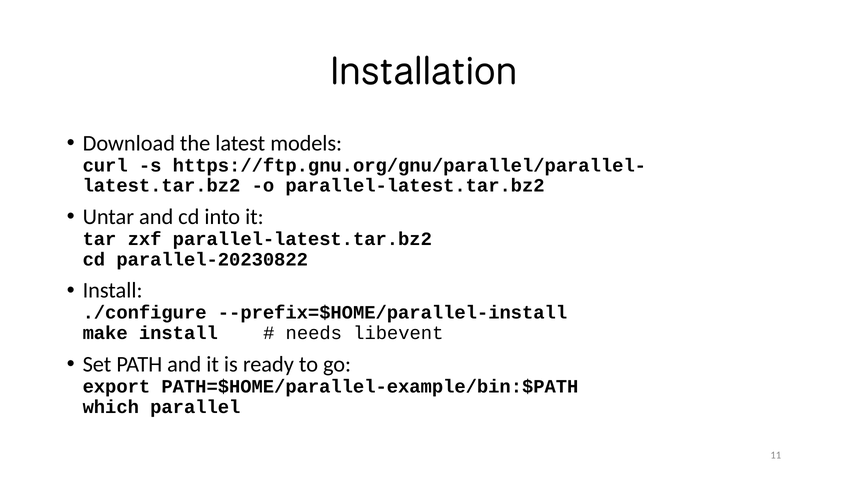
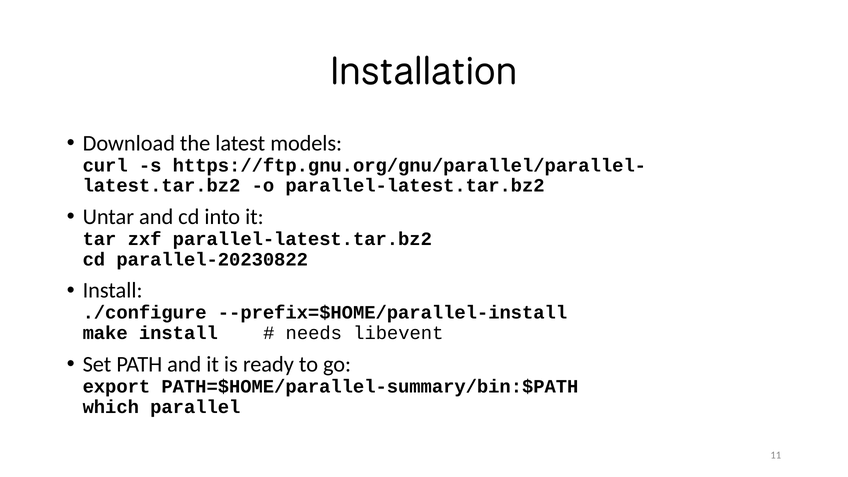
PATH=$HOME/parallel-example/bin:$PATH: PATH=$HOME/parallel-example/bin:$PATH -> PATH=$HOME/parallel-summary/bin:$PATH
